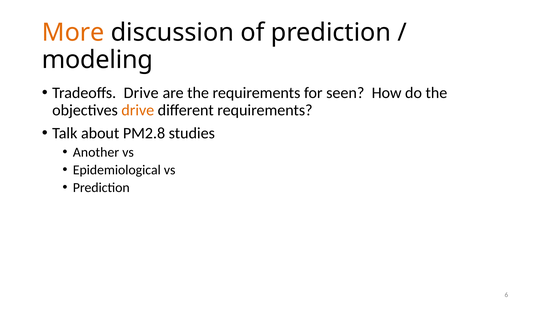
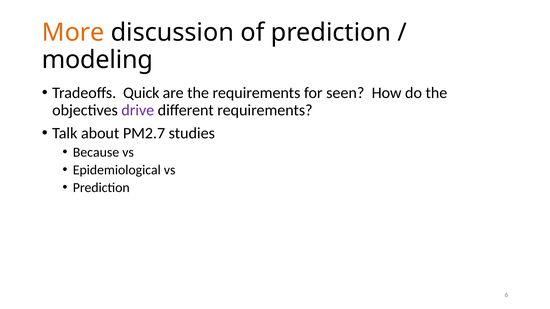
Tradeoffs Drive: Drive -> Quick
drive at (138, 110) colour: orange -> purple
PM2.8: PM2.8 -> PM2.7
Another: Another -> Because
